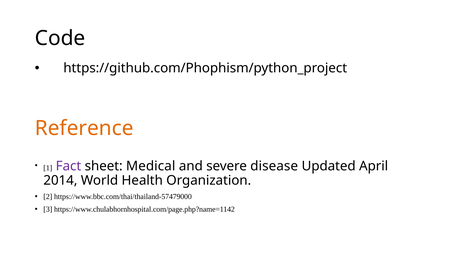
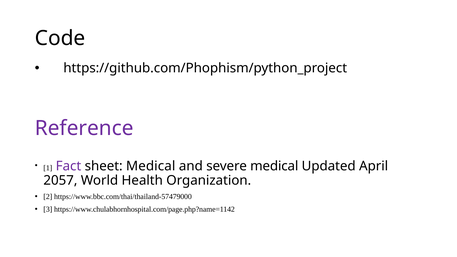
Reference colour: orange -> purple
severe disease: disease -> medical
2014: 2014 -> 2057
